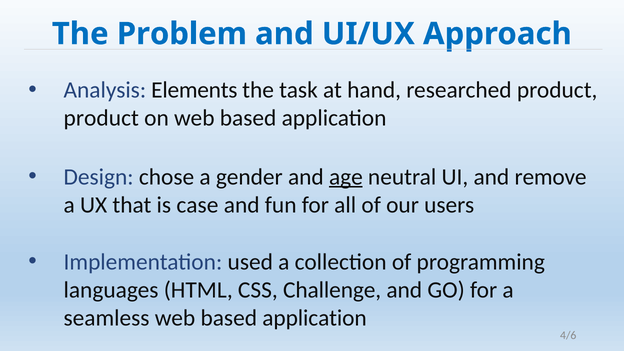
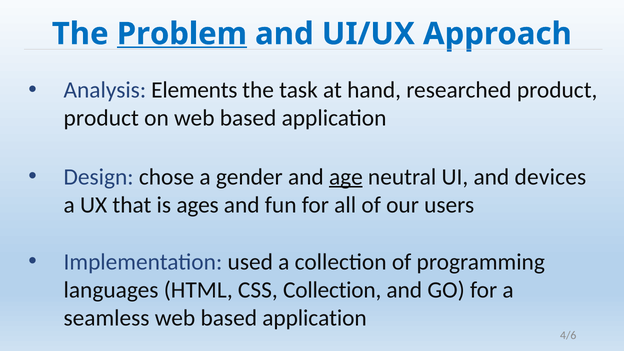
Problem underline: none -> present
remove: remove -> devices
case: case -> ages
CSS Challenge: Challenge -> Collection
